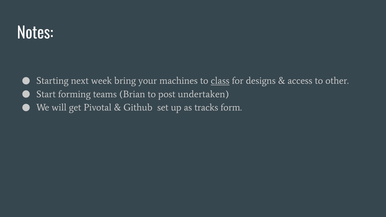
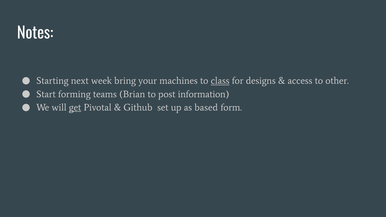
undertaken: undertaken -> information
get underline: none -> present
tracks: tracks -> based
